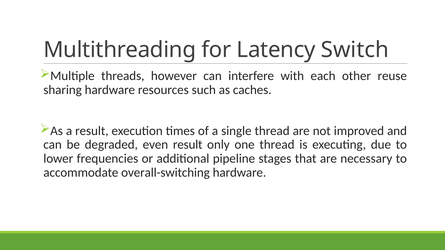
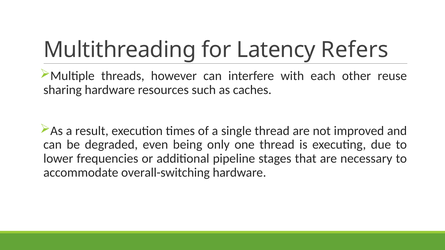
Switch: Switch -> Refers
even result: result -> being
